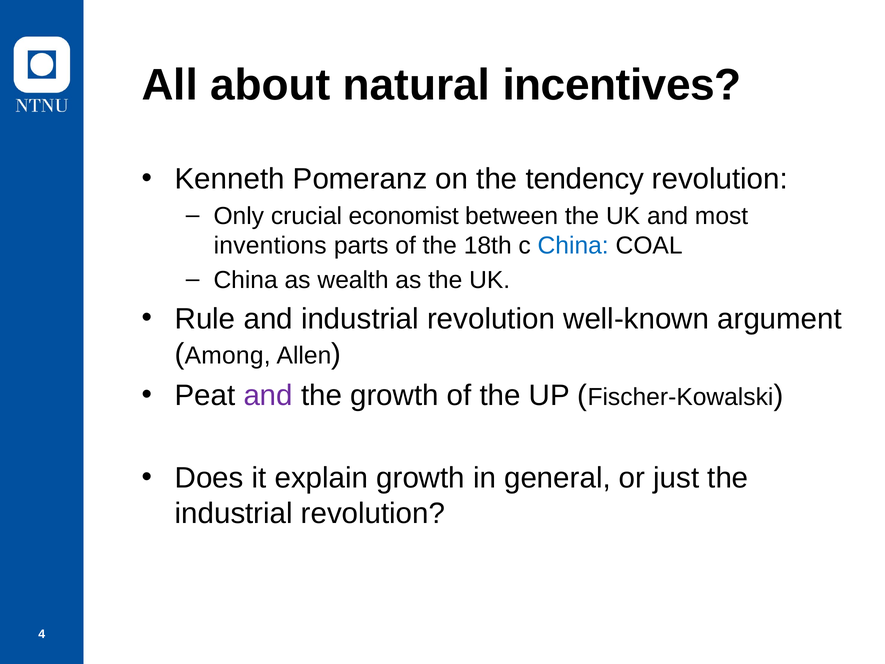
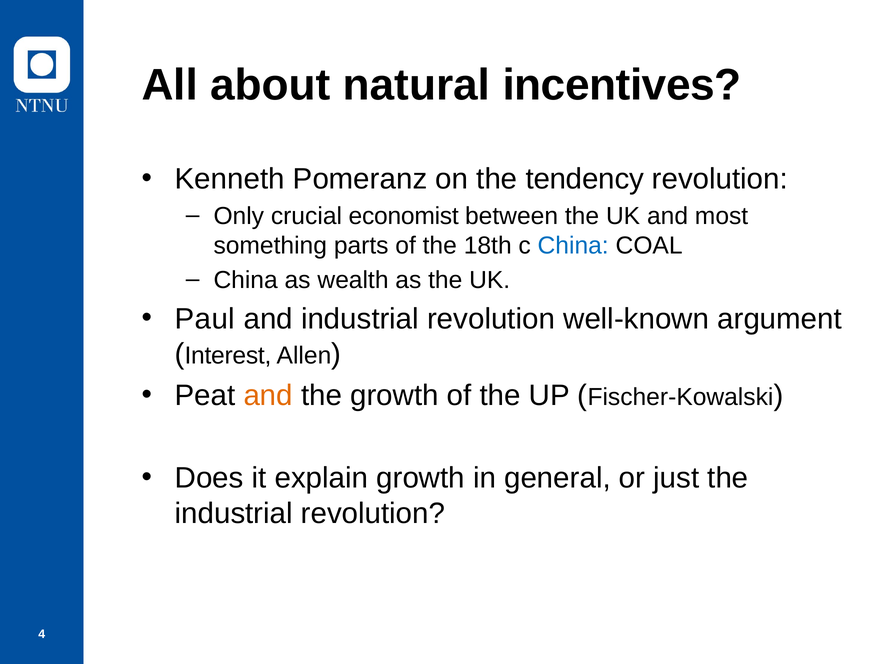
inventions: inventions -> something
Rule: Rule -> Paul
Among: Among -> Interest
and at (268, 395) colour: purple -> orange
